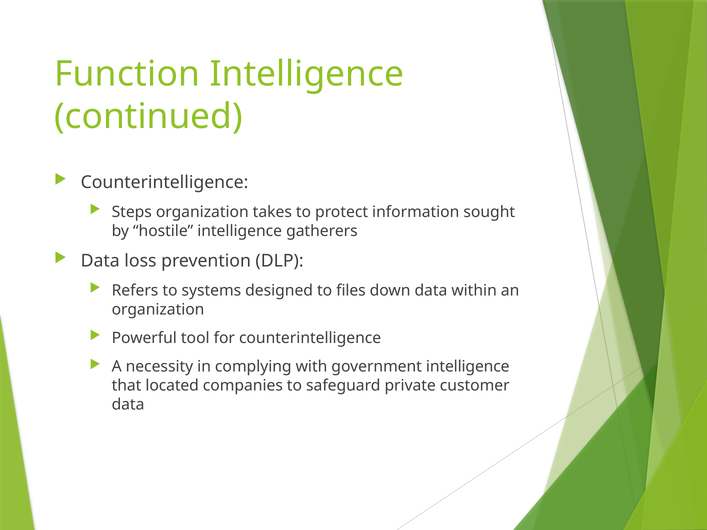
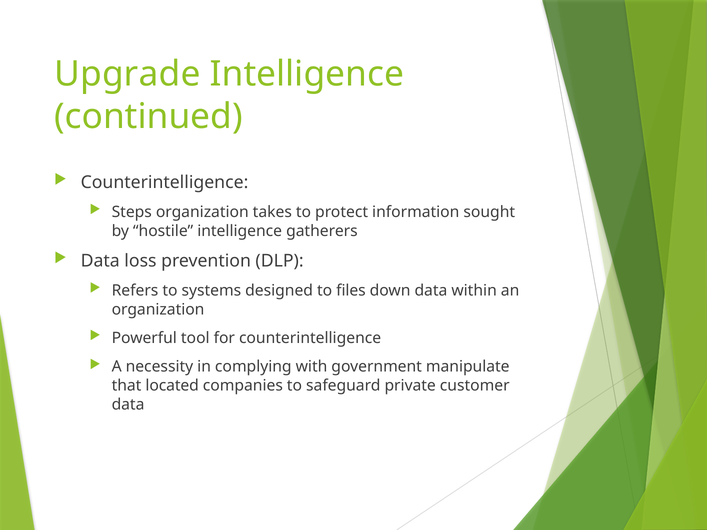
Function: Function -> Upgrade
government intelligence: intelligence -> manipulate
